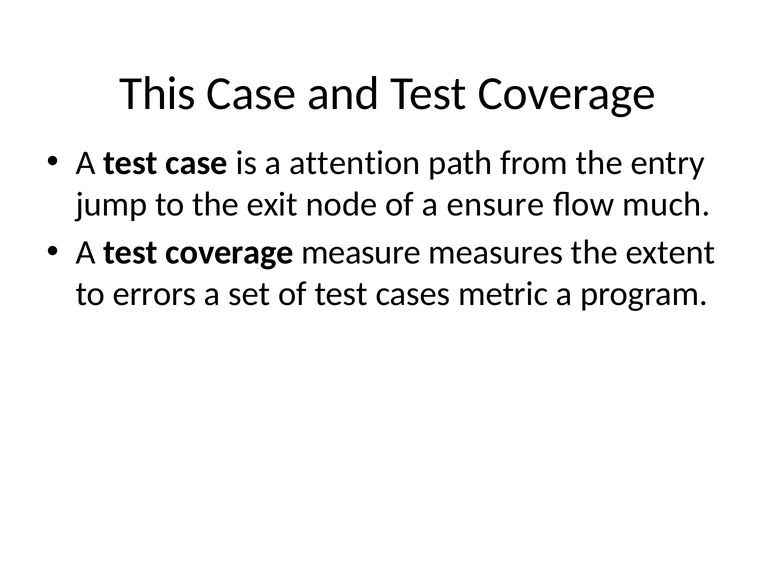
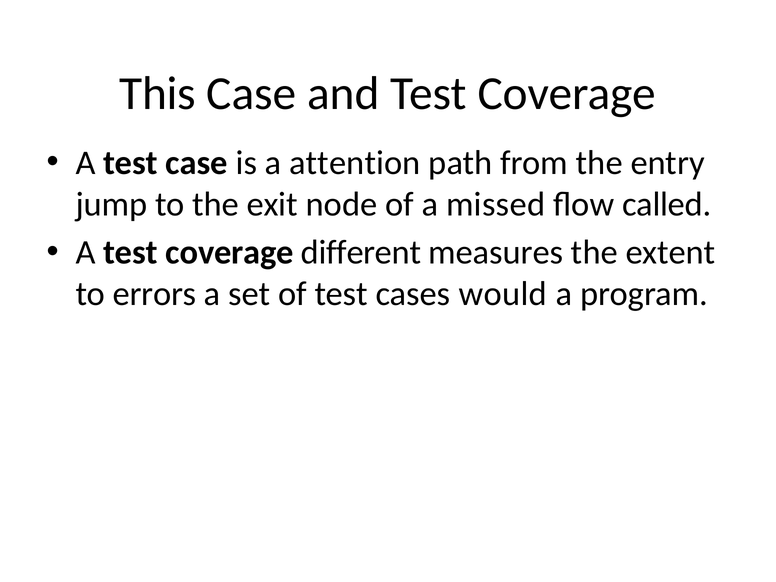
ensure: ensure -> missed
much: much -> called
measure: measure -> different
metric: metric -> would
